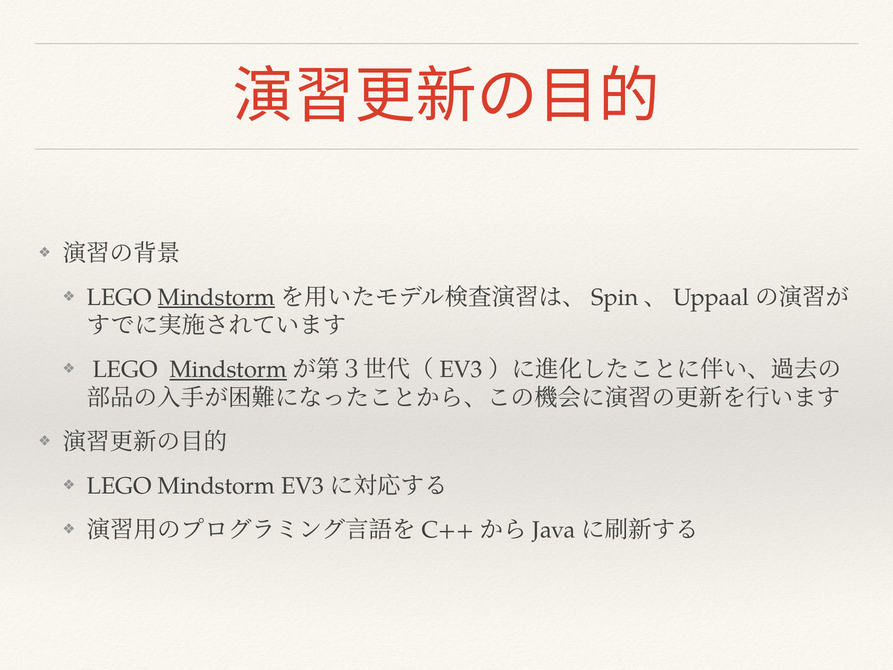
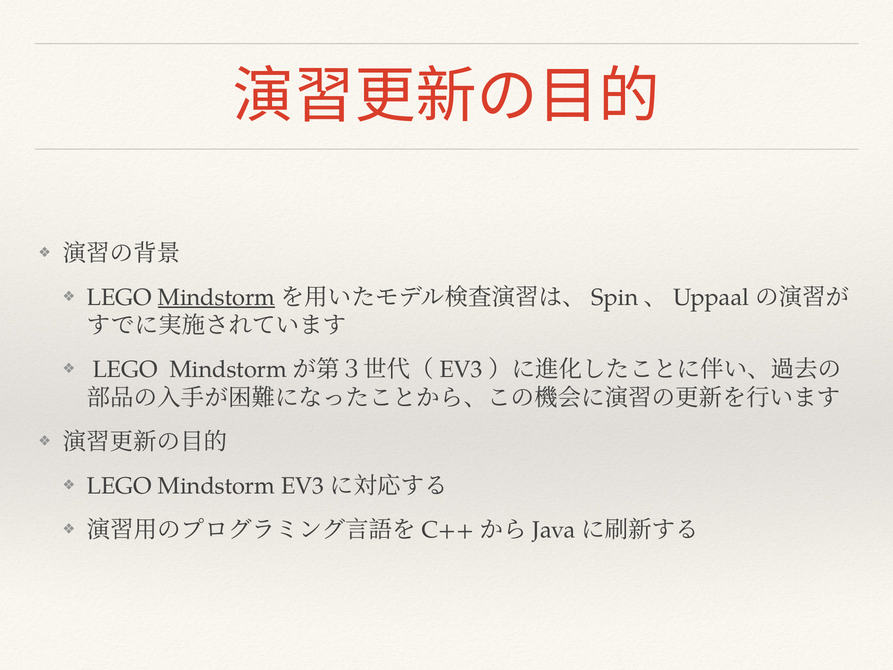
Mindstorm at (228, 369) underline: present -> none
